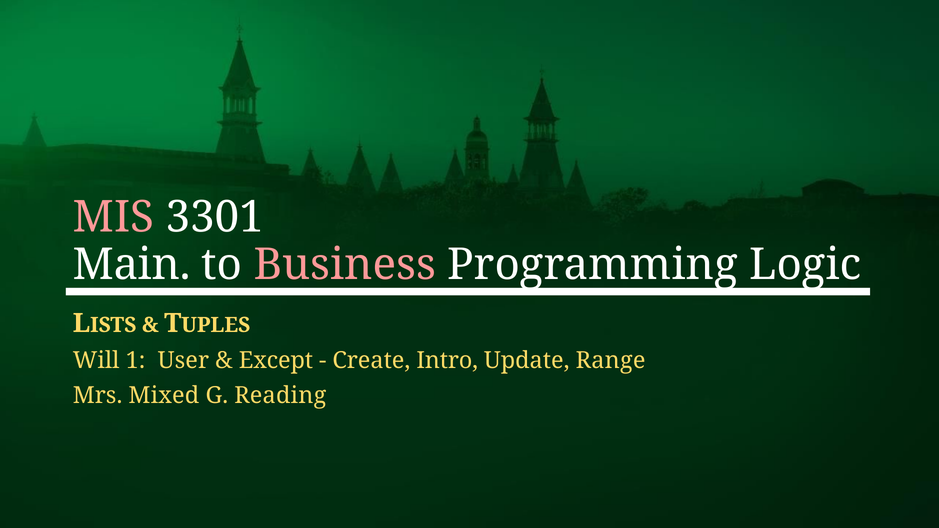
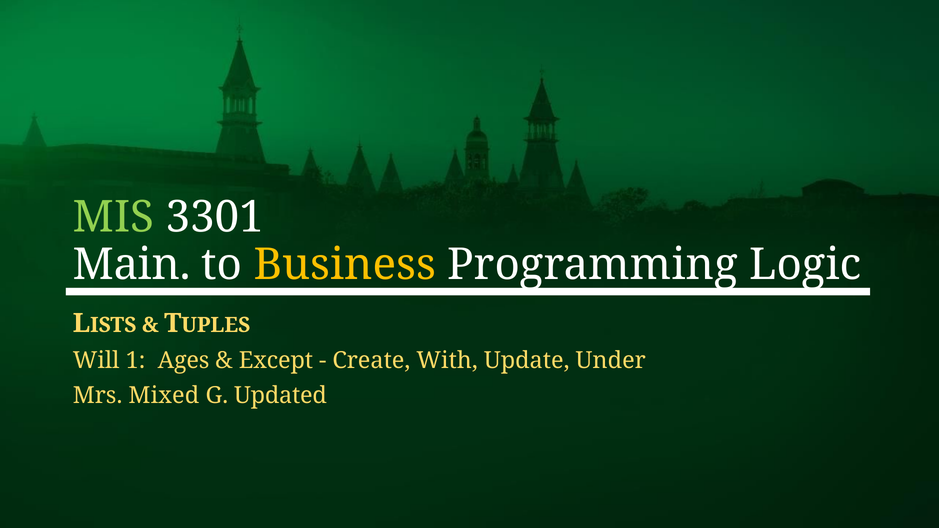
MIS colour: pink -> light green
Business colour: pink -> yellow
User: User -> Ages
Intro: Intro -> With
Range: Range -> Under
Reading: Reading -> Updated
